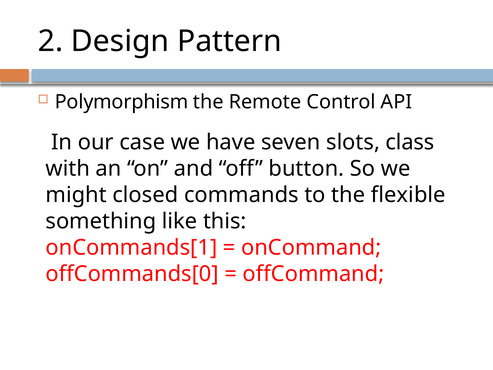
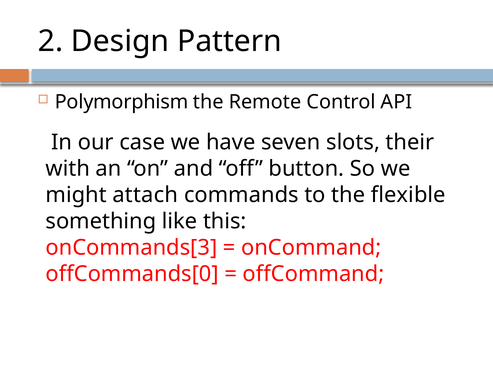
class: class -> their
closed: closed -> attach
onCommands[1: onCommands[1 -> onCommands[3
